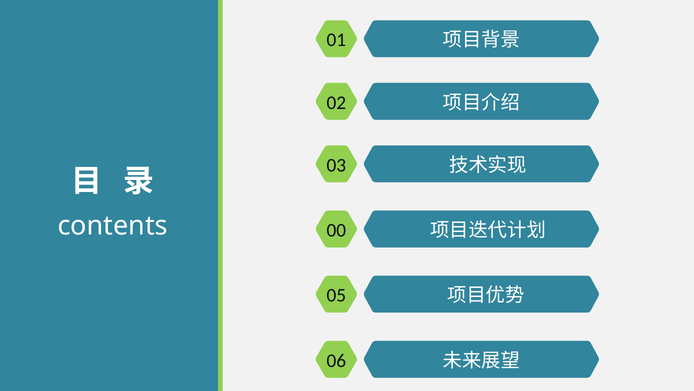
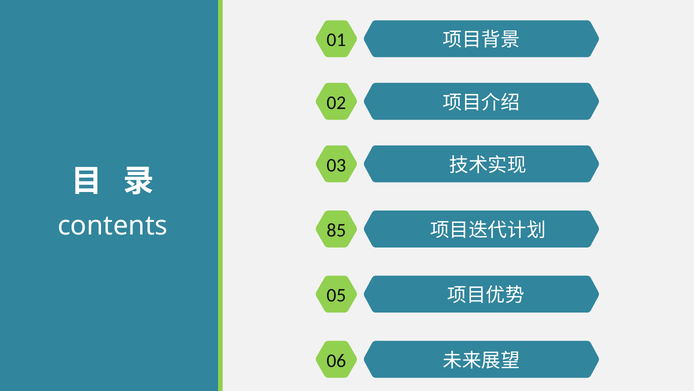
00: 00 -> 85
